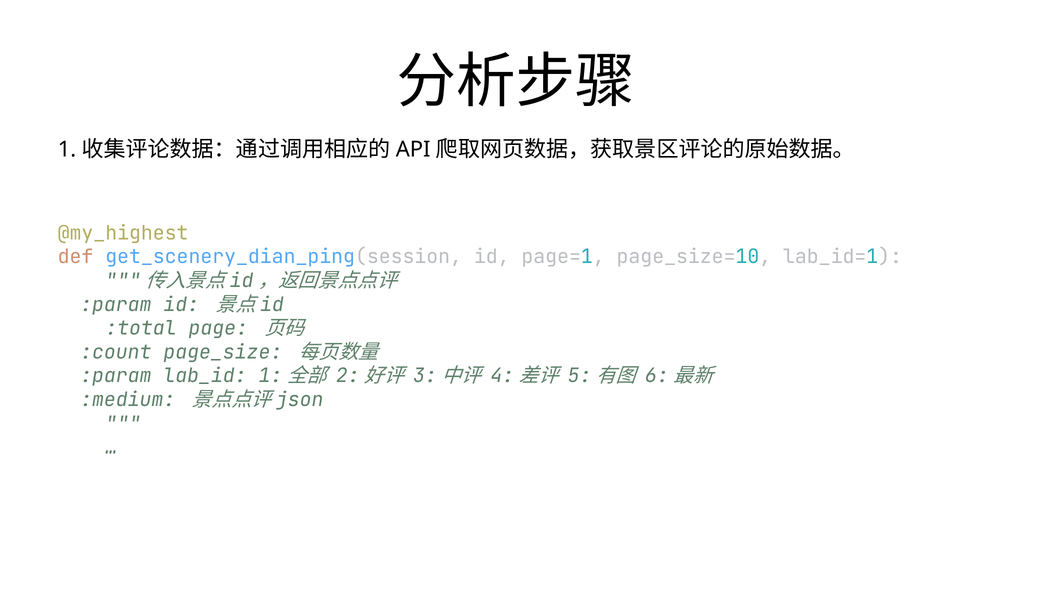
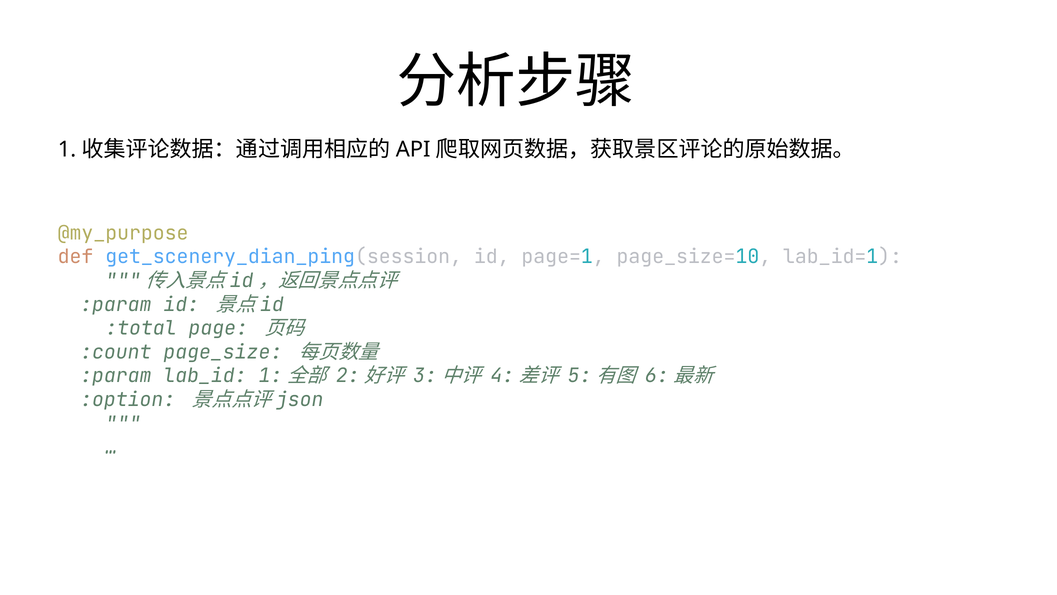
@my_highest: @my_highest -> @my_purpose
:medium: :medium -> :option
